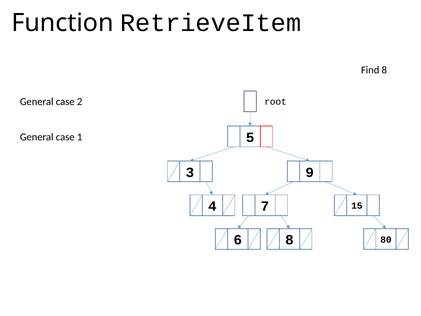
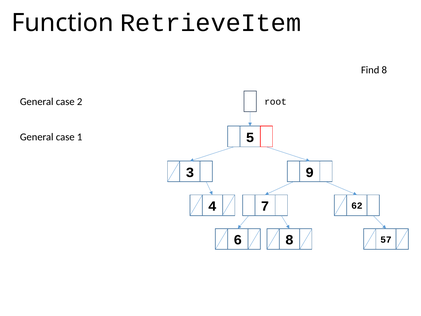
15: 15 -> 62
80: 80 -> 57
